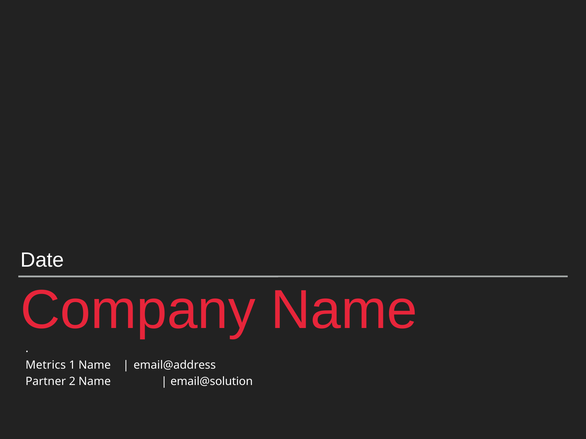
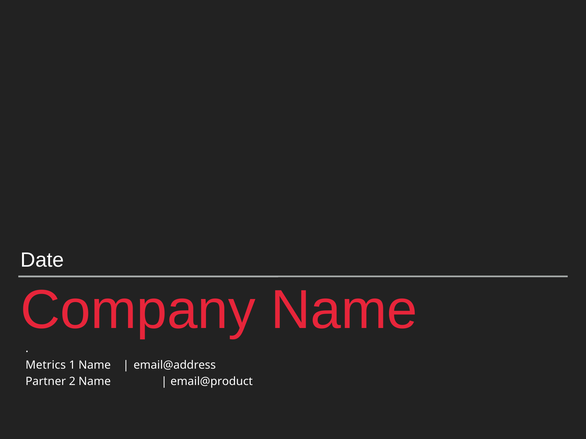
email@solution: email@solution -> email@product
